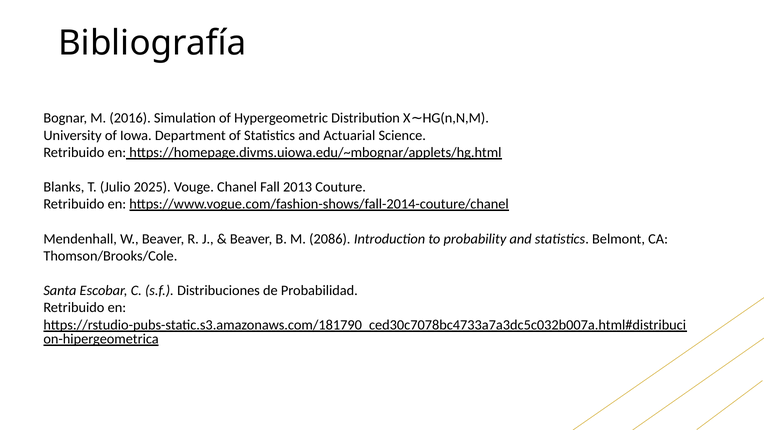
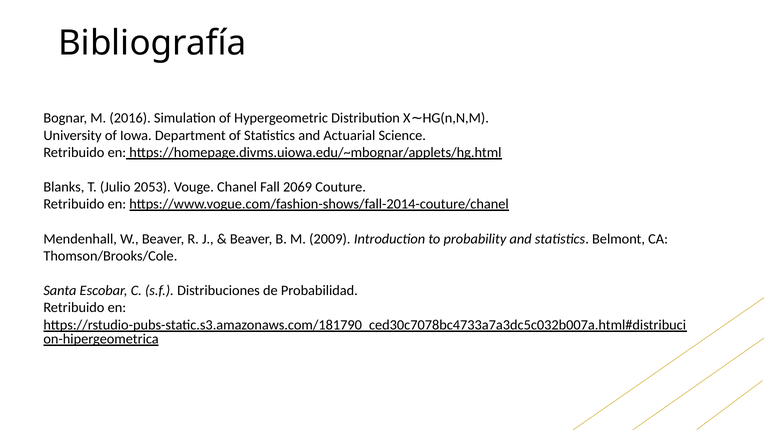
2025: 2025 -> 2053
2013: 2013 -> 2069
2086: 2086 -> 2009
